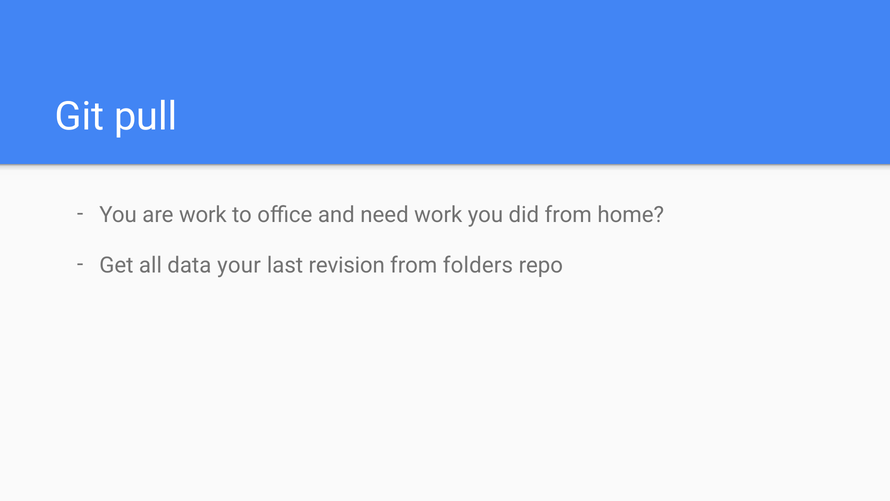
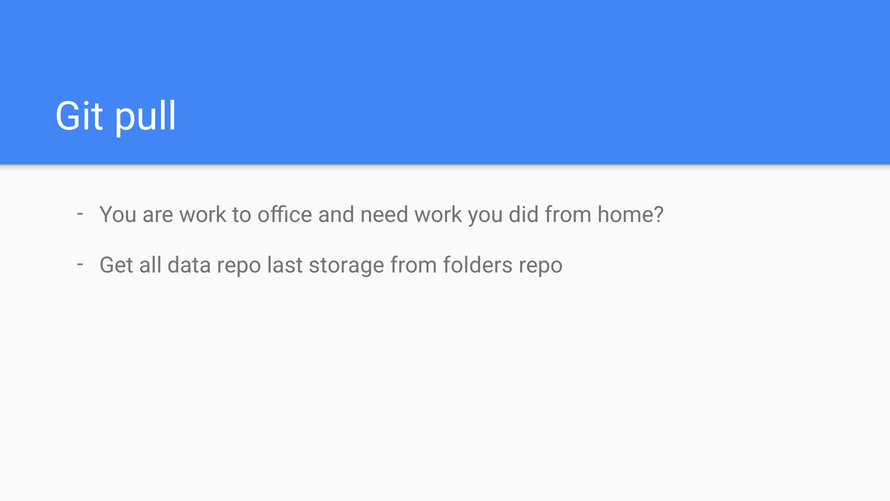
data your: your -> repo
revision: revision -> storage
